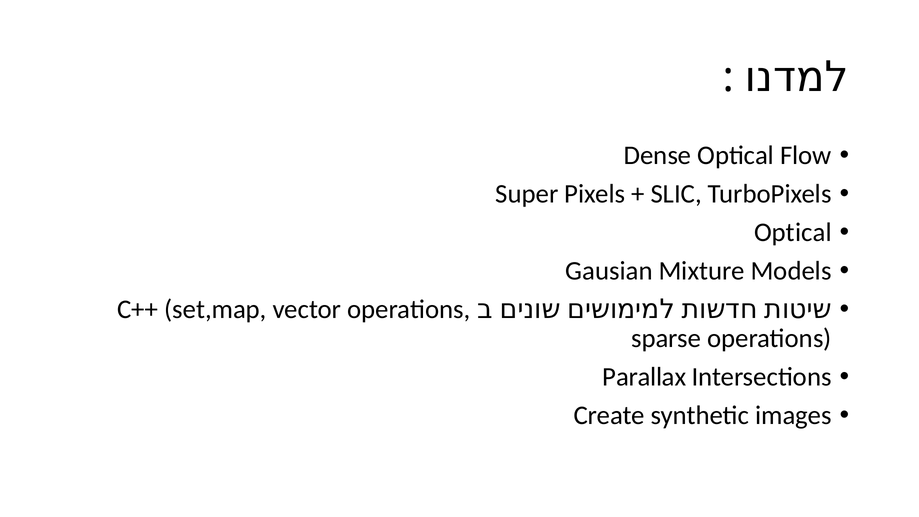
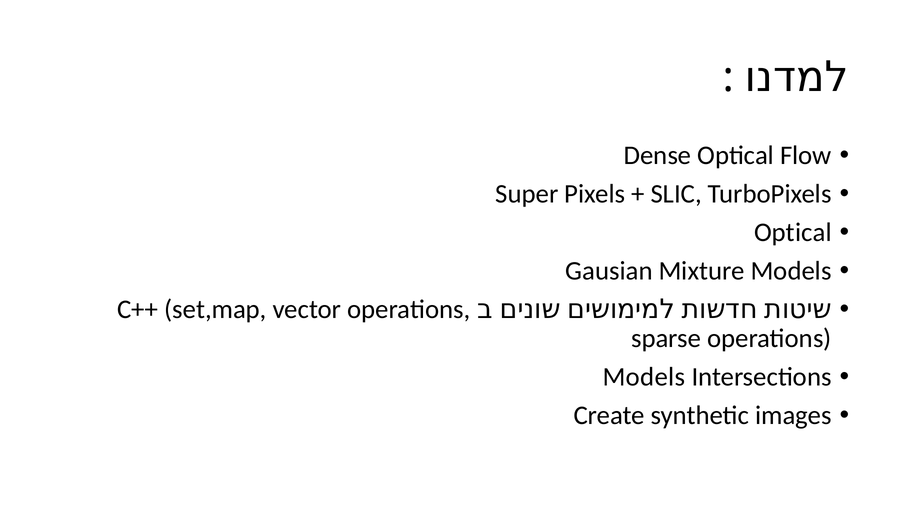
Parallax at (644, 377): Parallax -> Models
